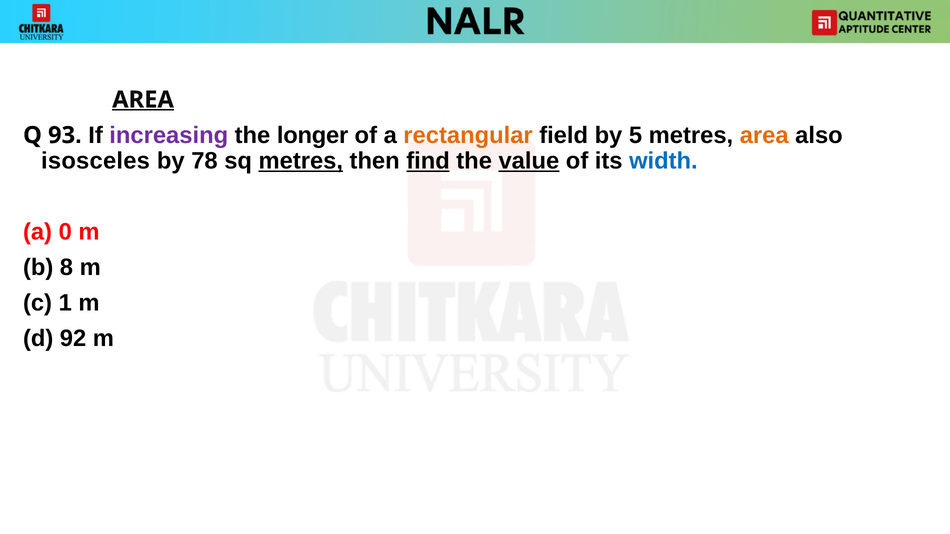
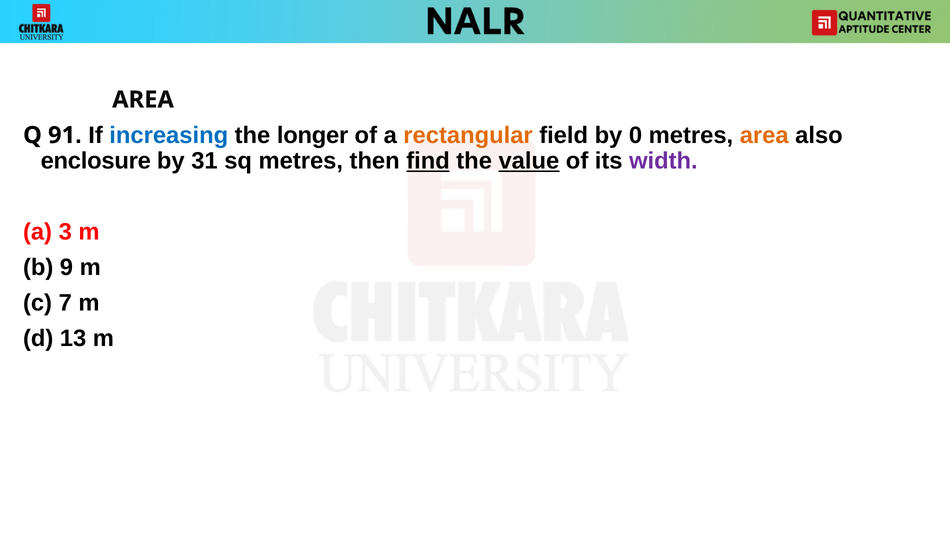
AREA at (143, 100) underline: present -> none
93: 93 -> 91
increasing colour: purple -> blue
5: 5 -> 0
isosceles: isosceles -> enclosure
78: 78 -> 31
metres at (301, 161) underline: present -> none
width colour: blue -> purple
0: 0 -> 3
8: 8 -> 9
1: 1 -> 7
92: 92 -> 13
